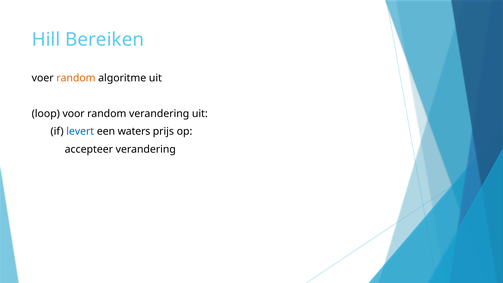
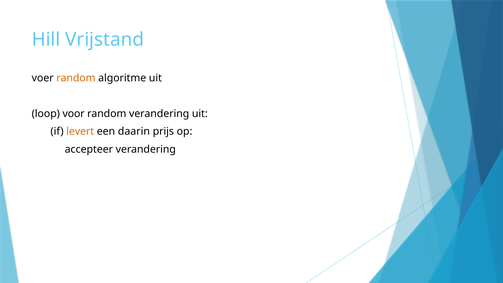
Bereiken: Bereiken -> Vrijstand
levert colour: blue -> orange
waters: waters -> daarin
